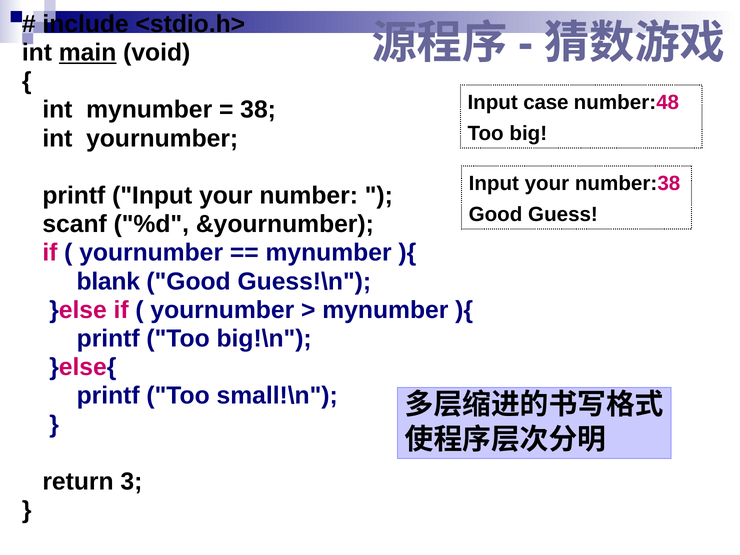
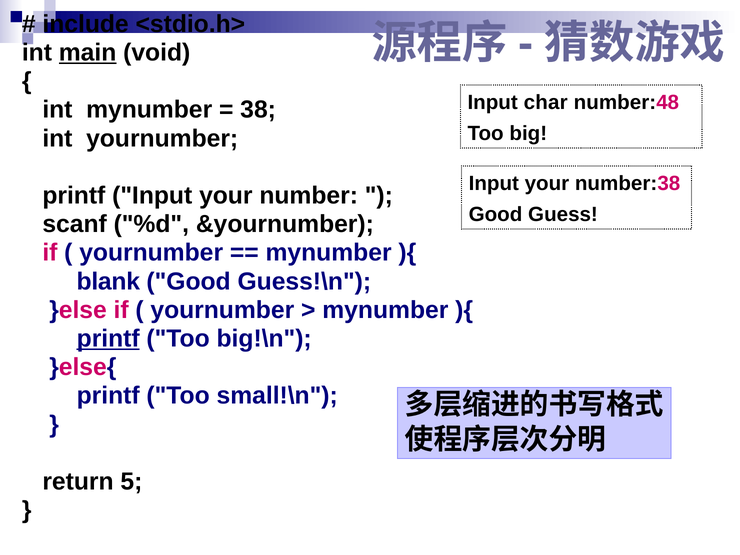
case: case -> char
printf at (108, 339) underline: none -> present
3: 3 -> 5
